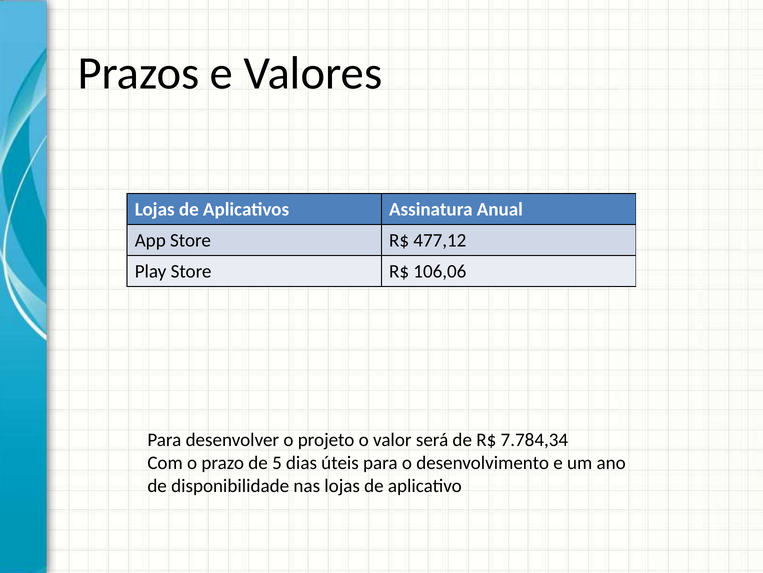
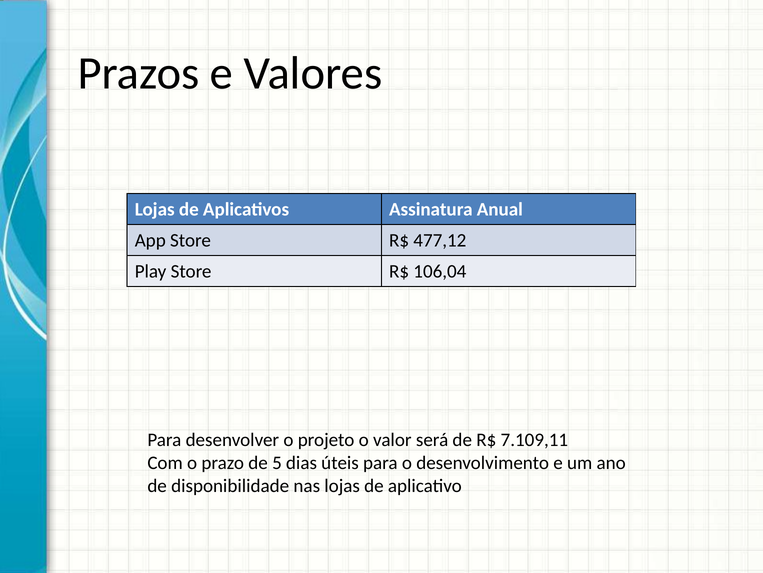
106,06: 106,06 -> 106,04
7.784,34: 7.784,34 -> 7.109,11
